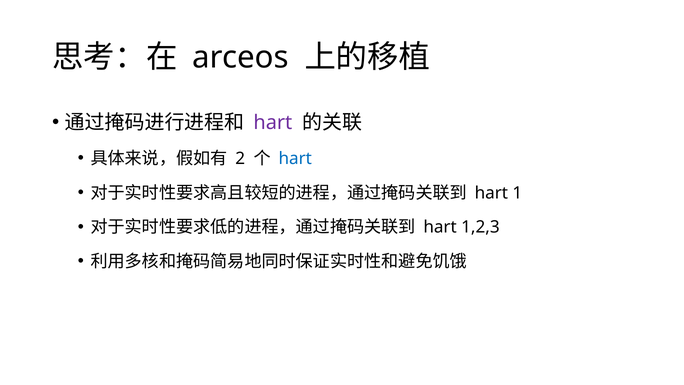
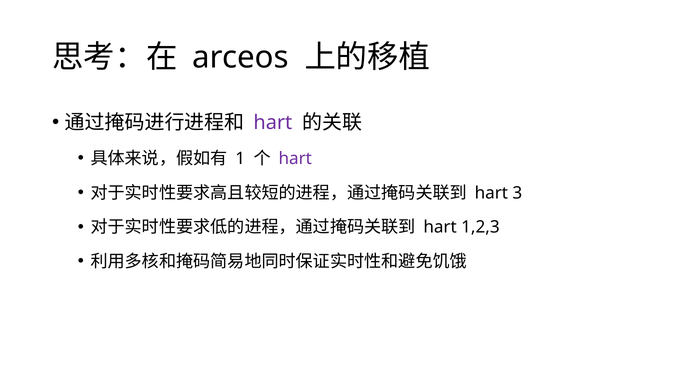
2: 2 -> 1
hart at (295, 159) colour: blue -> purple
1: 1 -> 3
